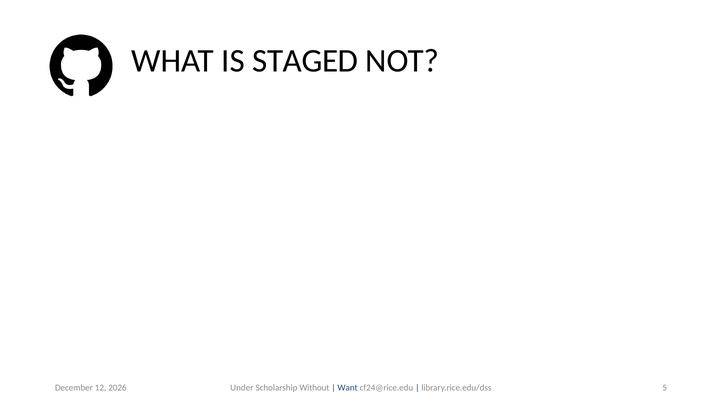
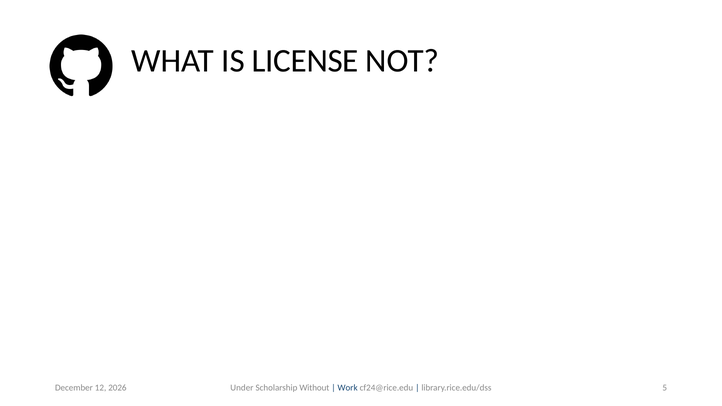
STAGED: STAGED -> LICENSE
Want: Want -> Work
